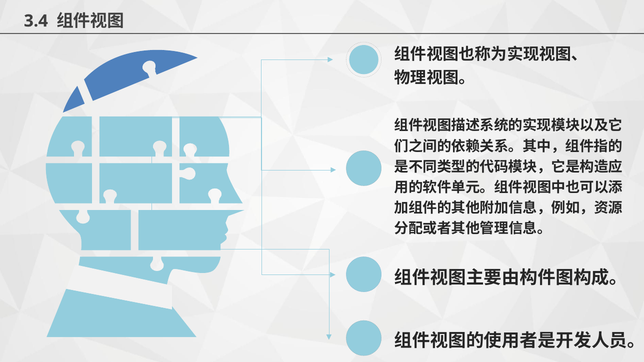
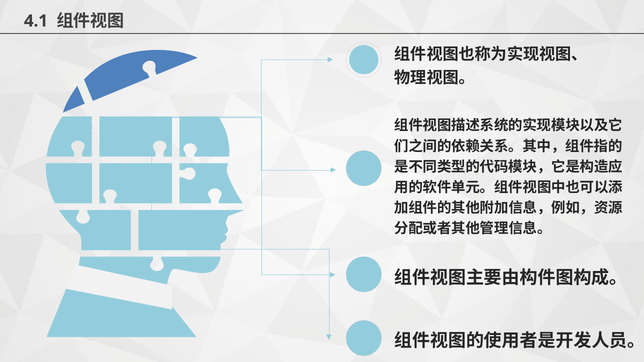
3.4: 3.4 -> 4.1
